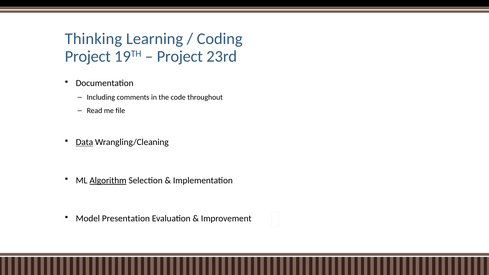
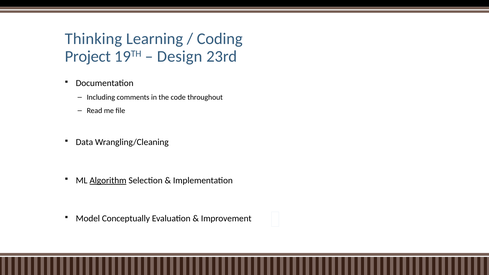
Project at (180, 56): Project -> Design
Data underline: present -> none
Presentation: Presentation -> Conceptually
